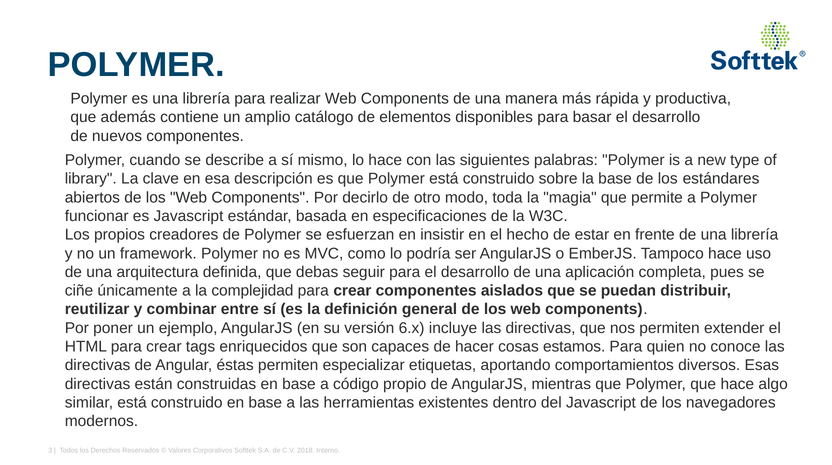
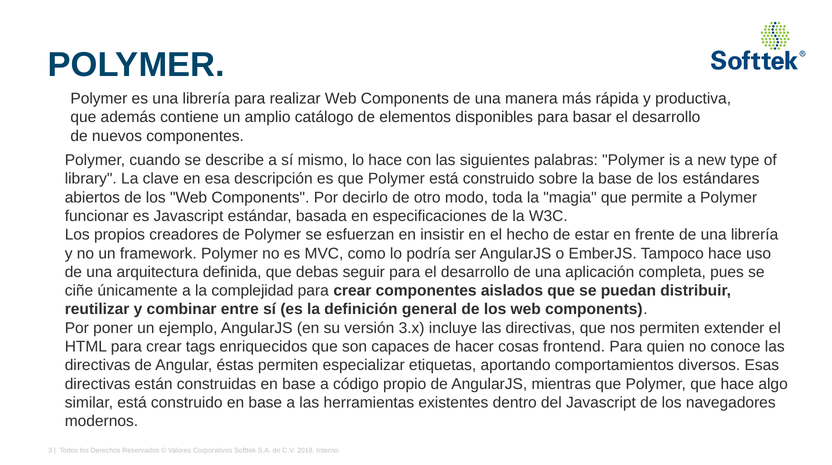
6.x: 6.x -> 3.x
estamos: estamos -> frontend
